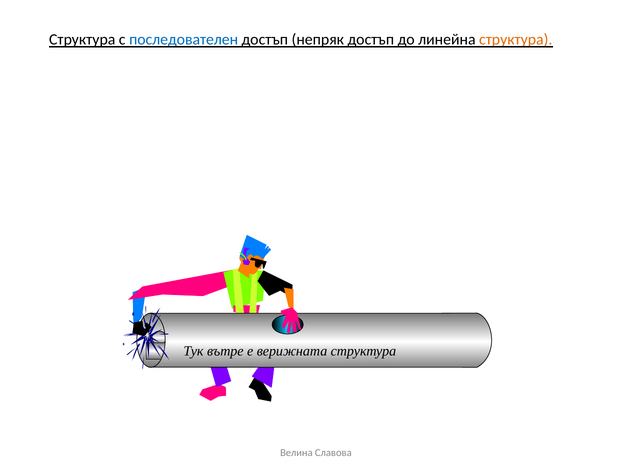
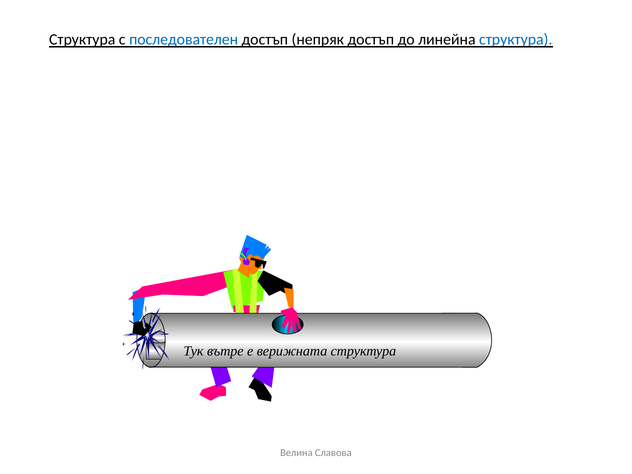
структура at (516, 40) colour: orange -> blue
